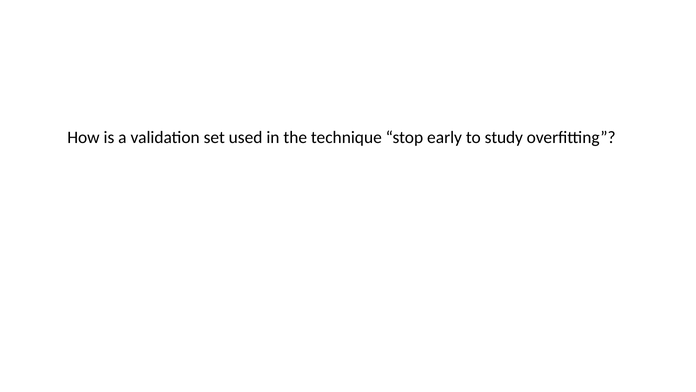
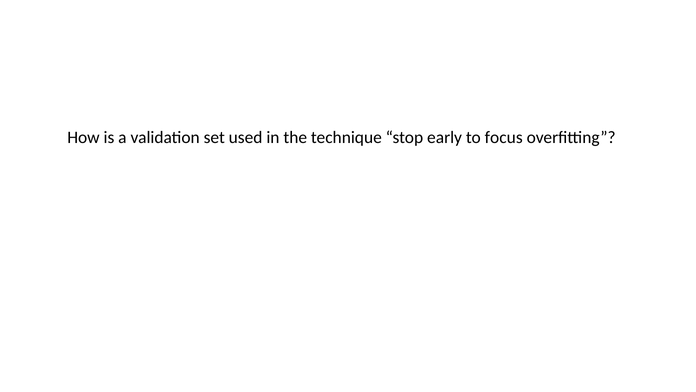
study: study -> focus
